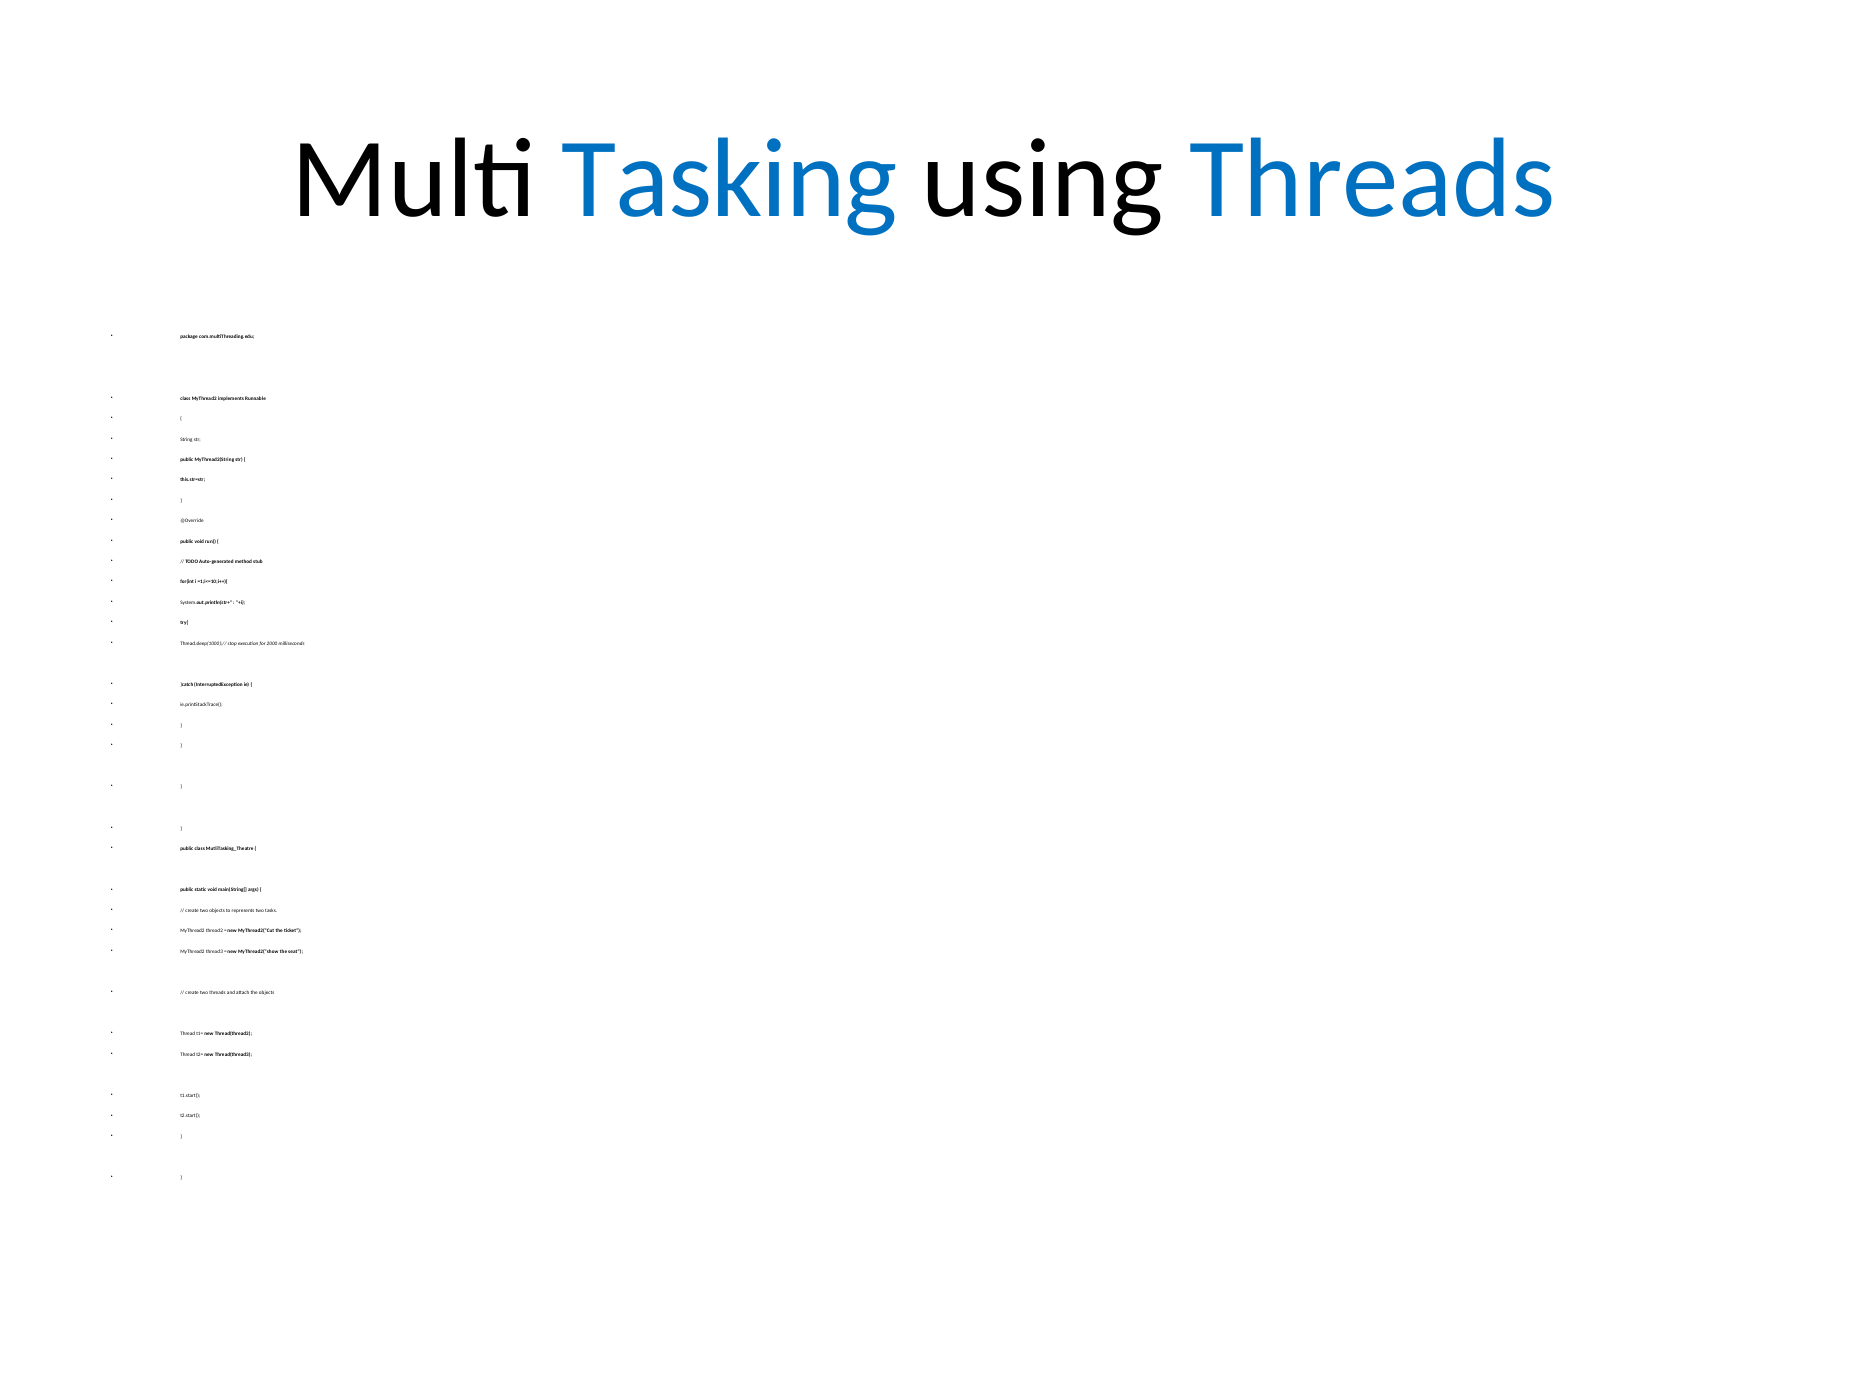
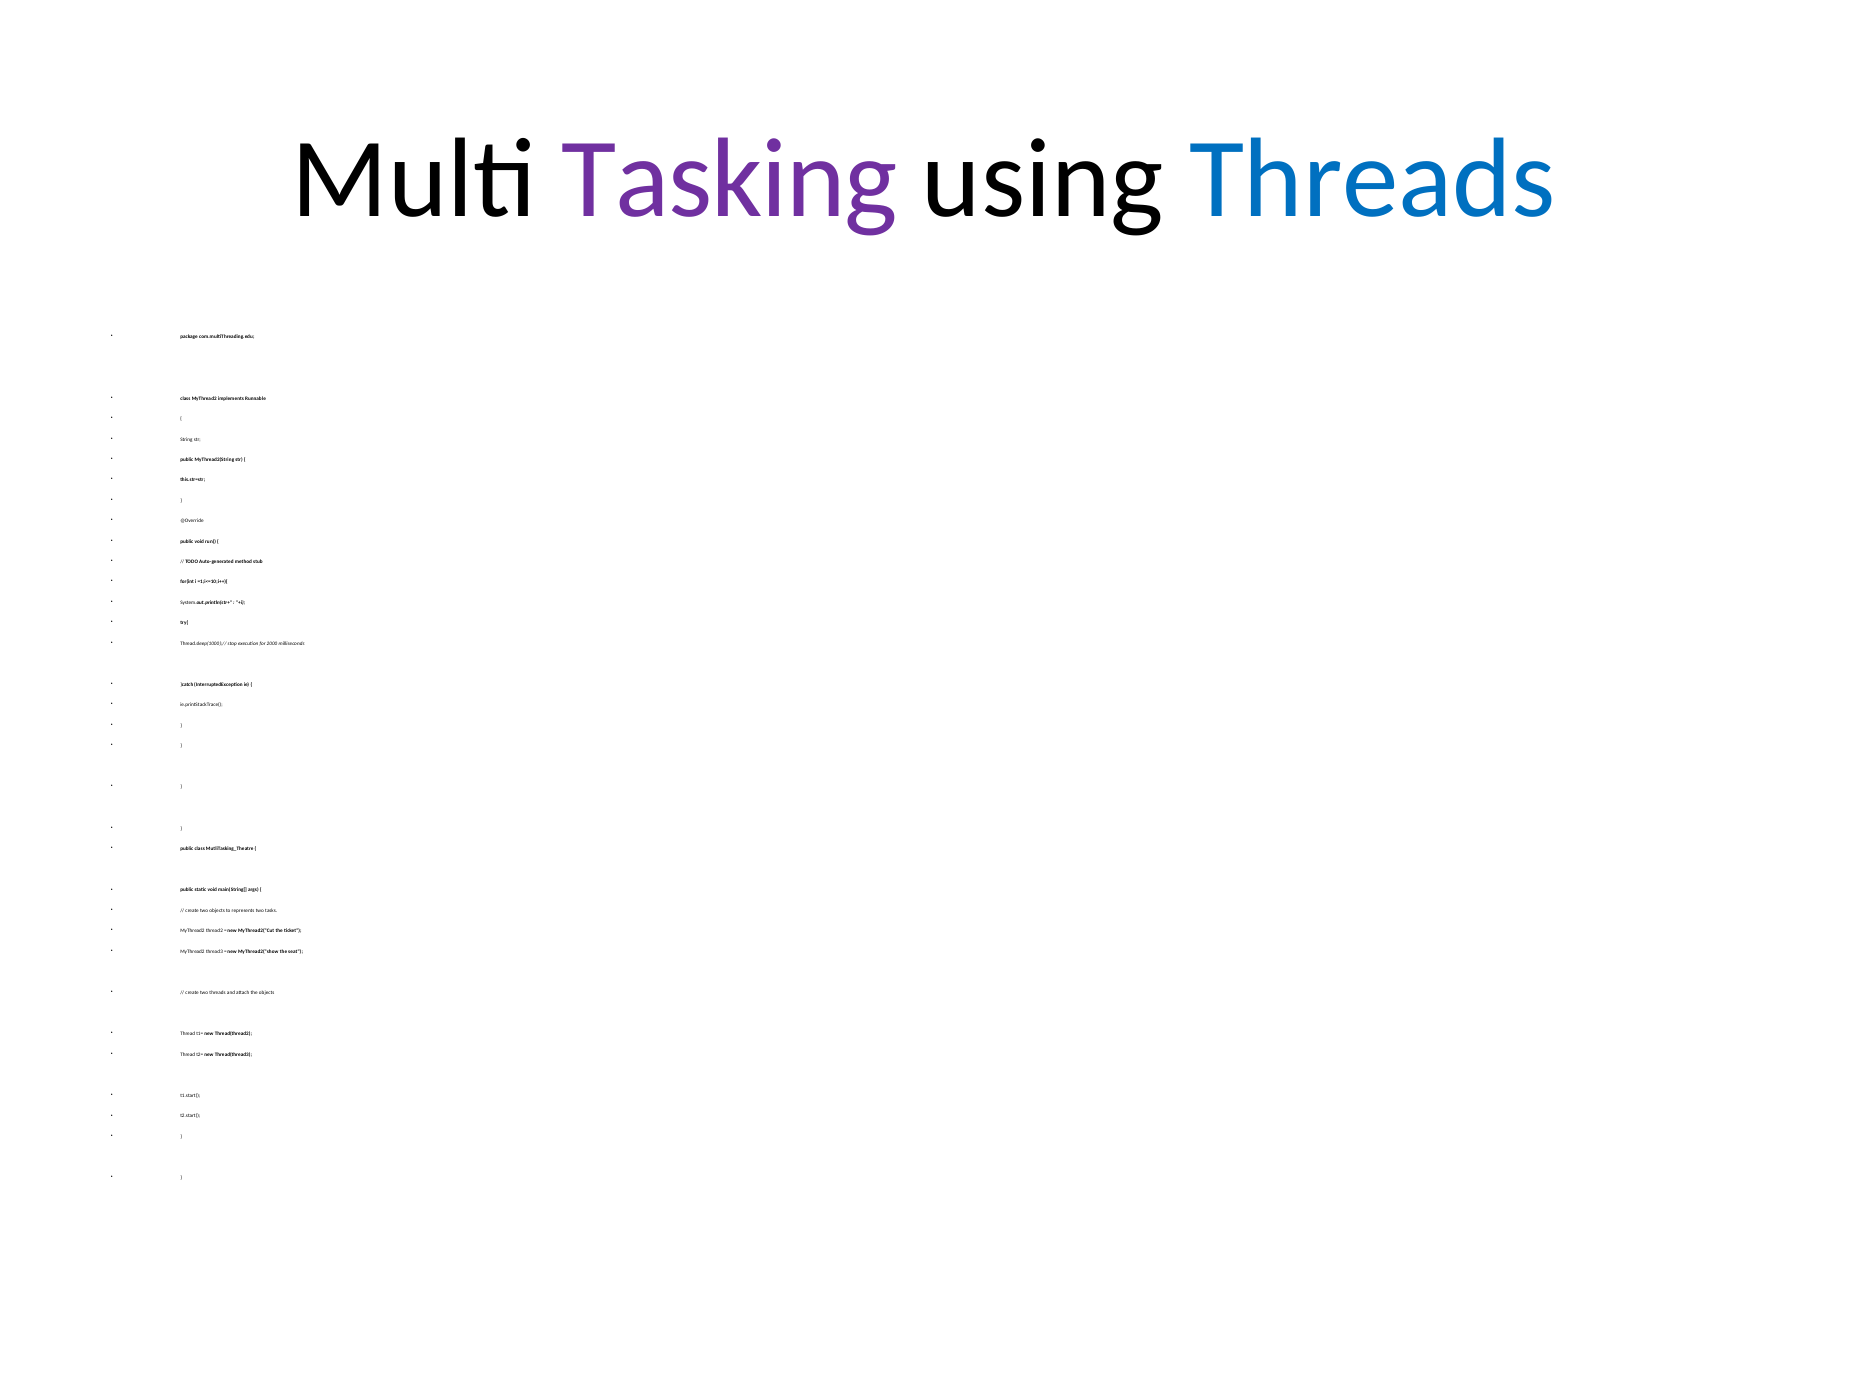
Tasking colour: blue -> purple
